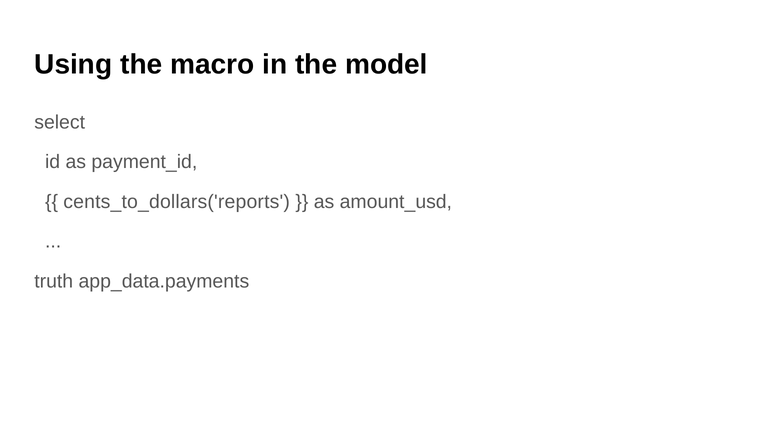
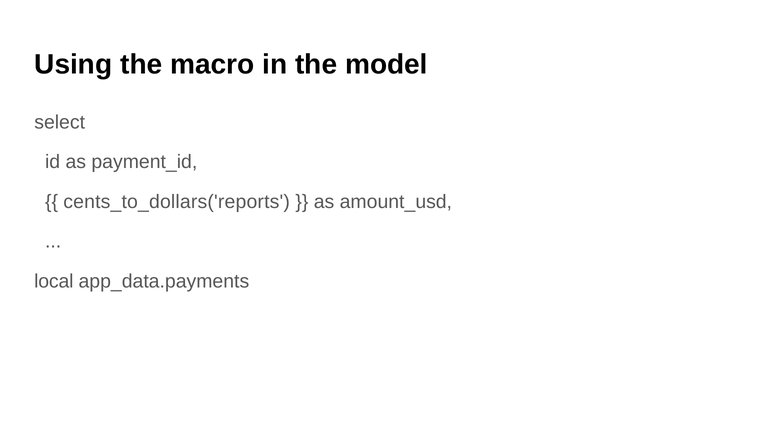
truth: truth -> local
